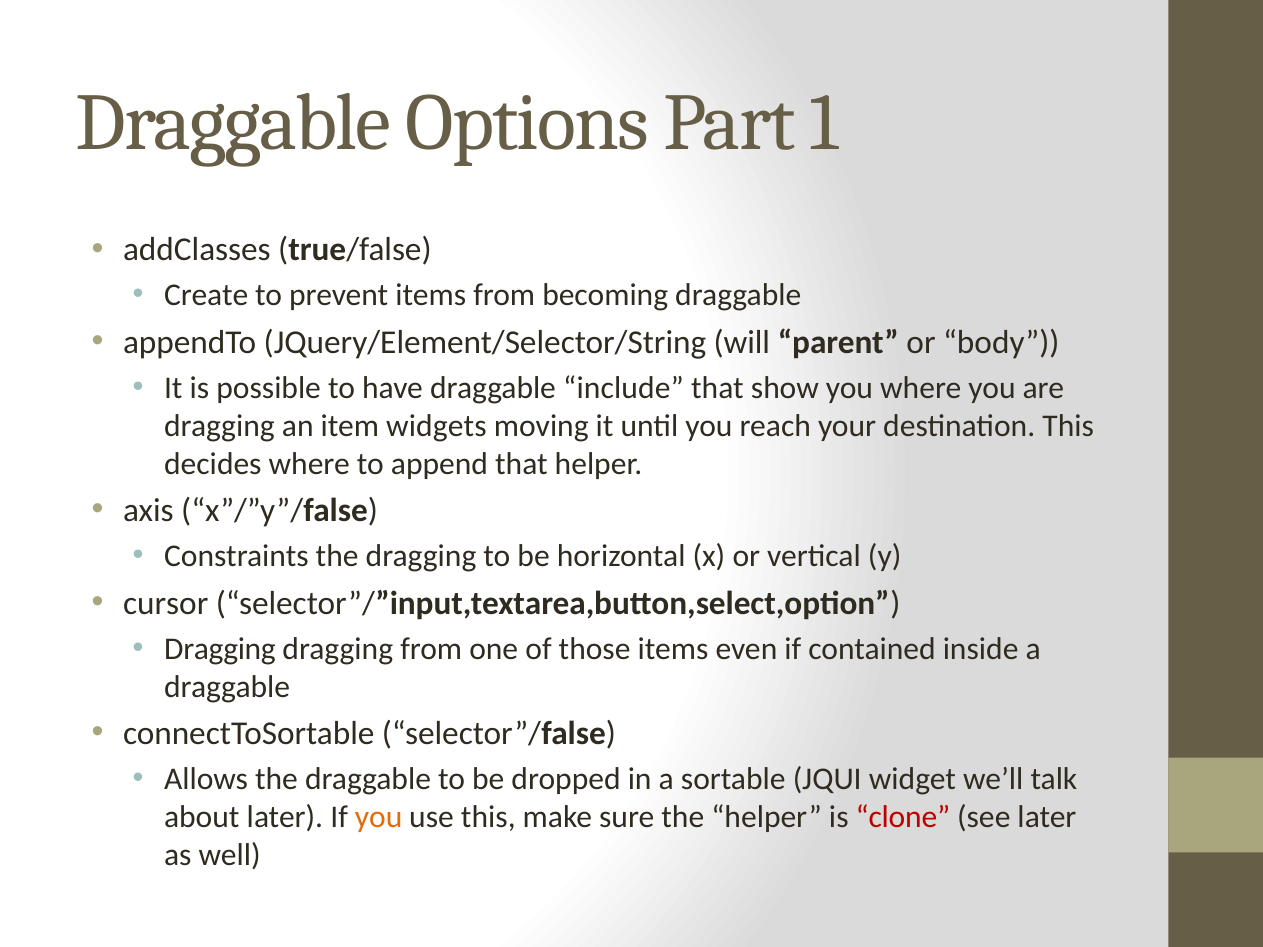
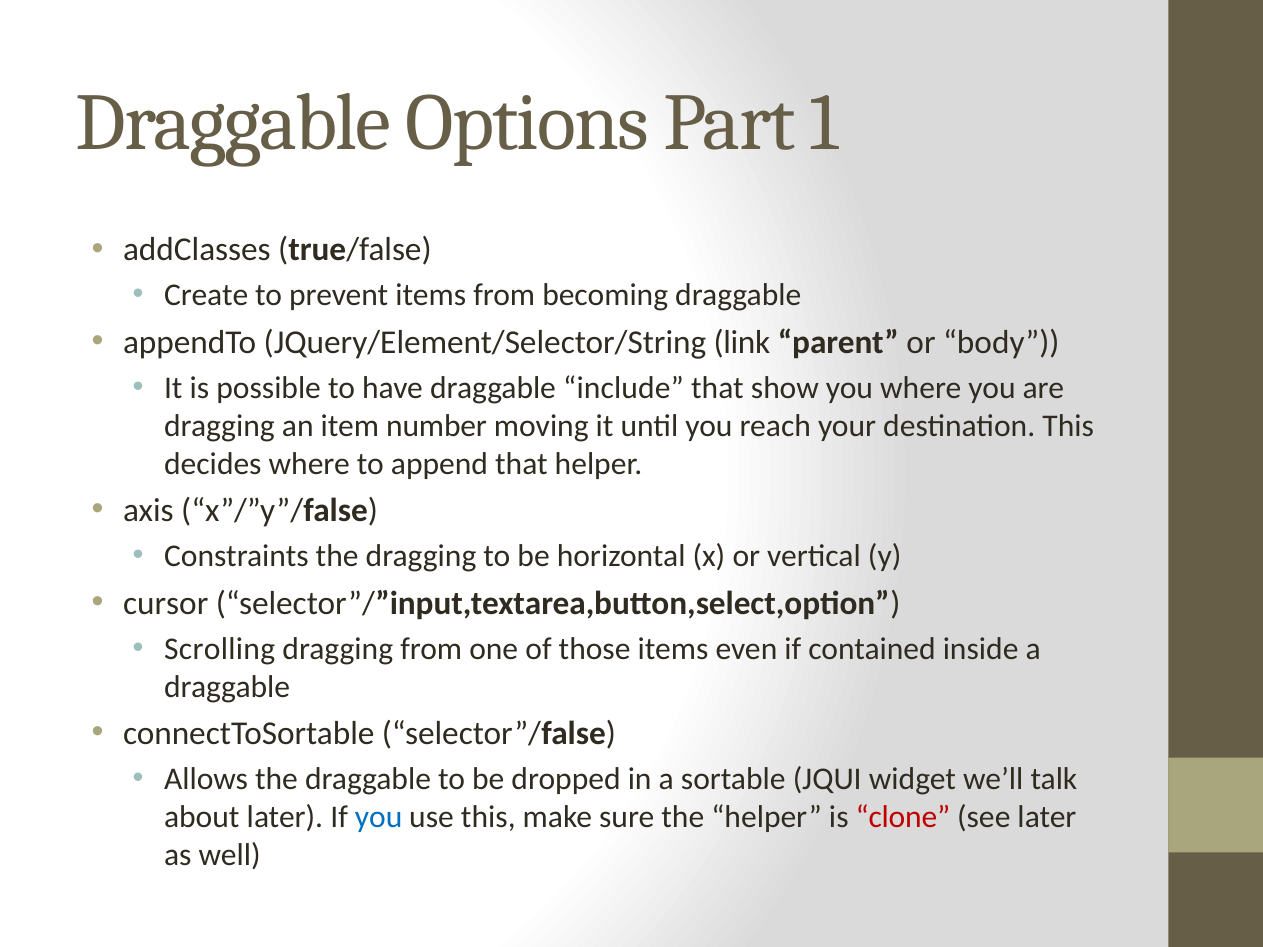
will: will -> link
widgets: widgets -> number
Dragging at (220, 649): Dragging -> Scrolling
you at (379, 817) colour: orange -> blue
